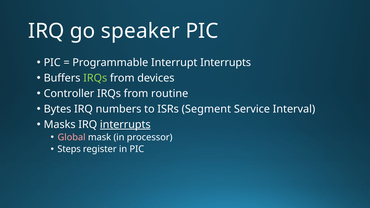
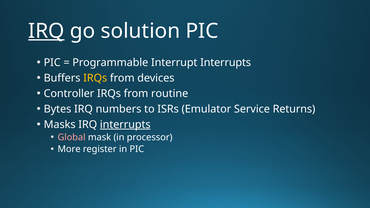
IRQ at (46, 31) underline: none -> present
speaker: speaker -> solution
IRQs at (95, 78) colour: light green -> yellow
Segment: Segment -> Emulator
Interval: Interval -> Returns
Steps: Steps -> More
